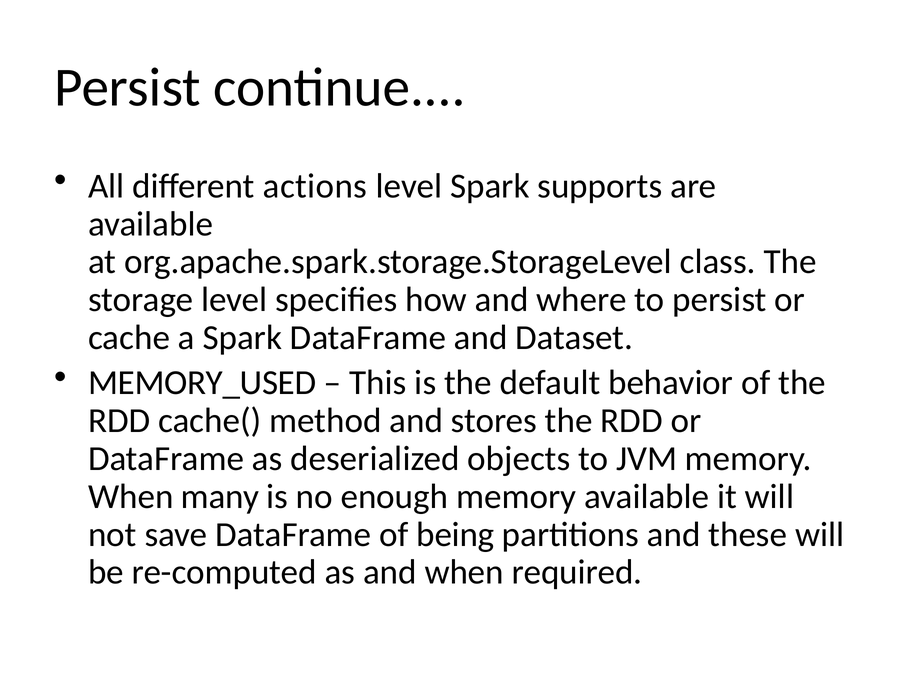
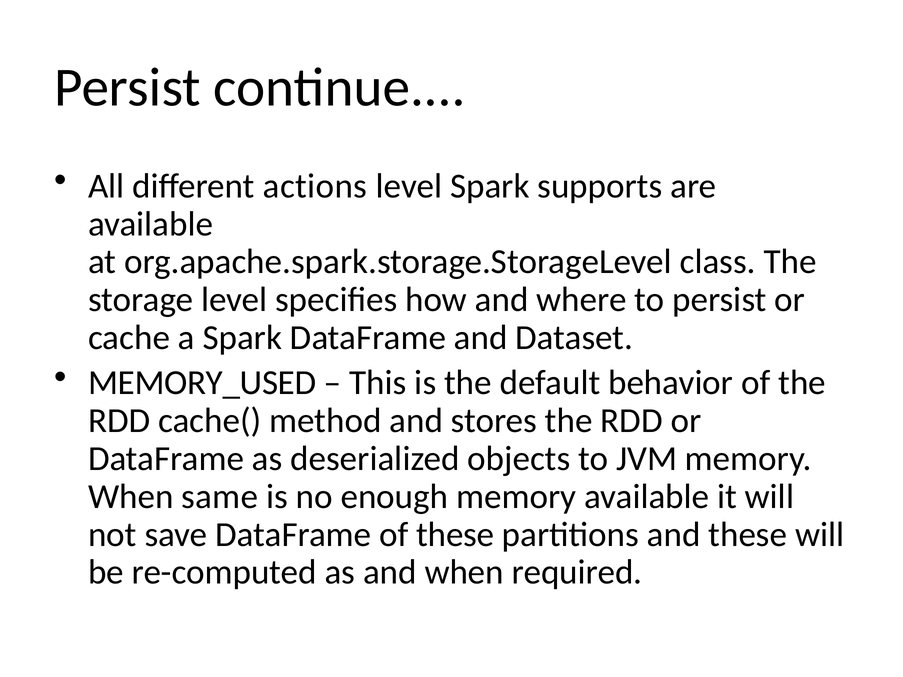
many: many -> same
of being: being -> these
